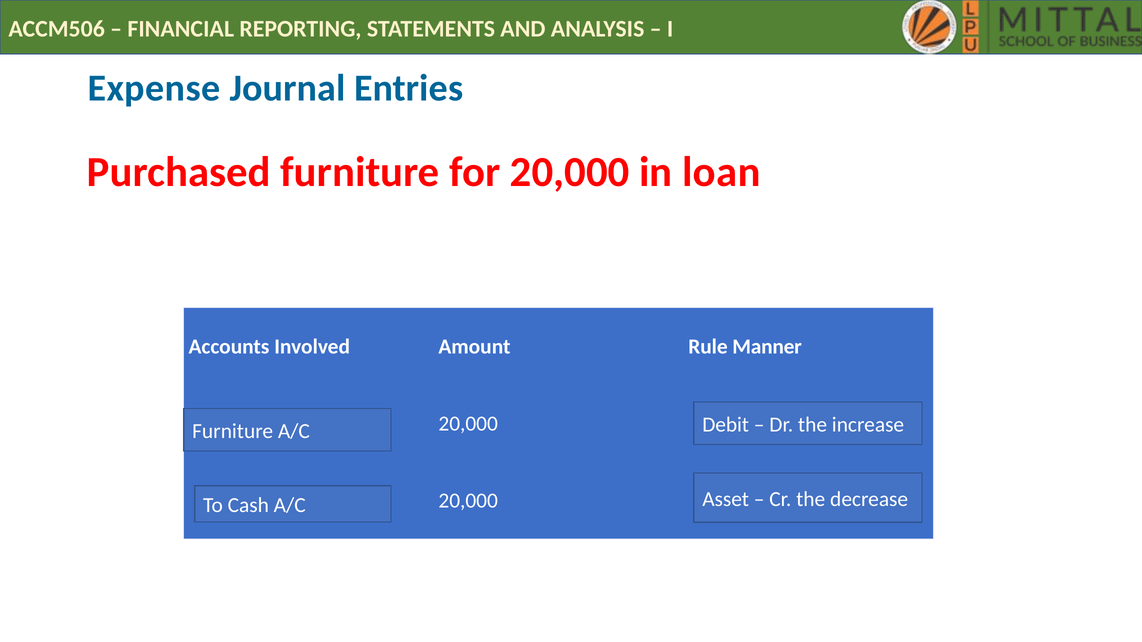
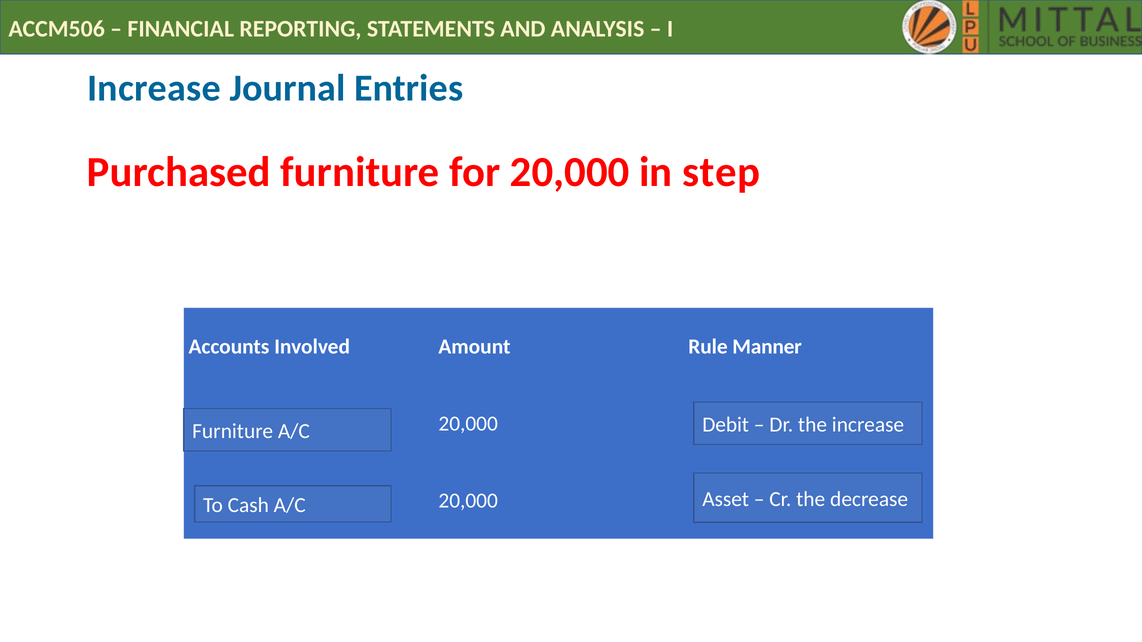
Expense at (154, 88): Expense -> Increase
loan: loan -> step
